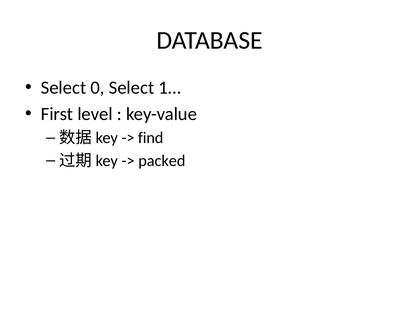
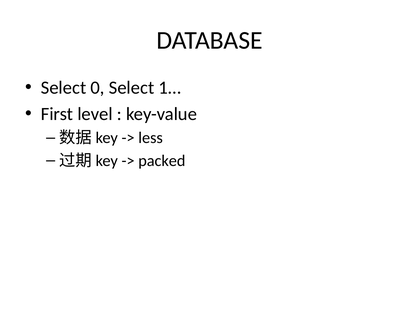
find: find -> less
